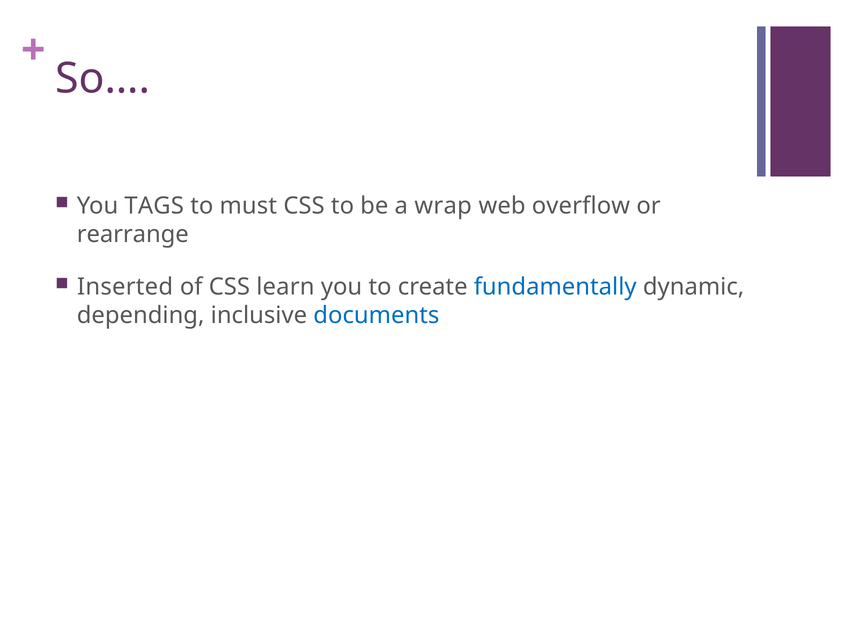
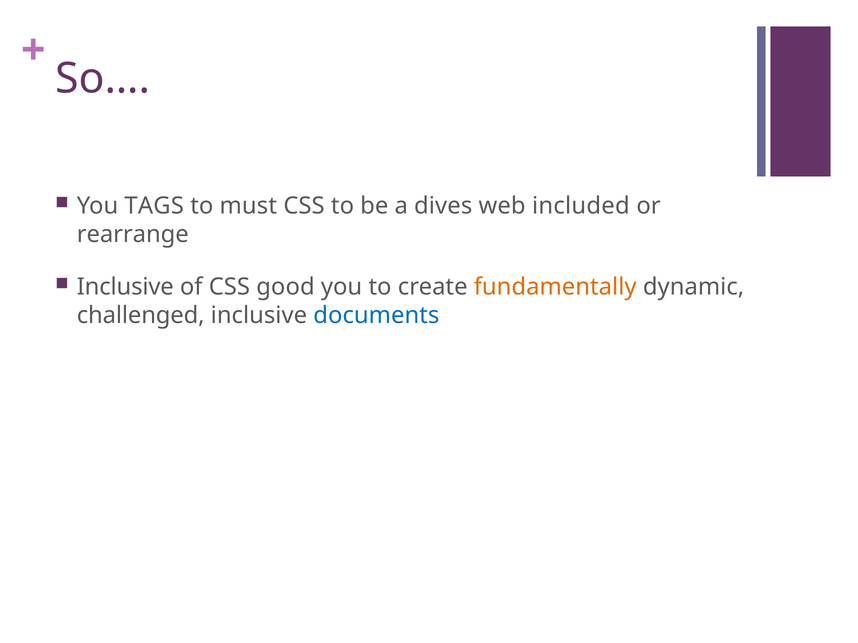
wrap: wrap -> dives
overflow: overflow -> included
Inserted at (125, 287): Inserted -> Inclusive
learn: learn -> good
fundamentally colour: blue -> orange
depending: depending -> challenged
